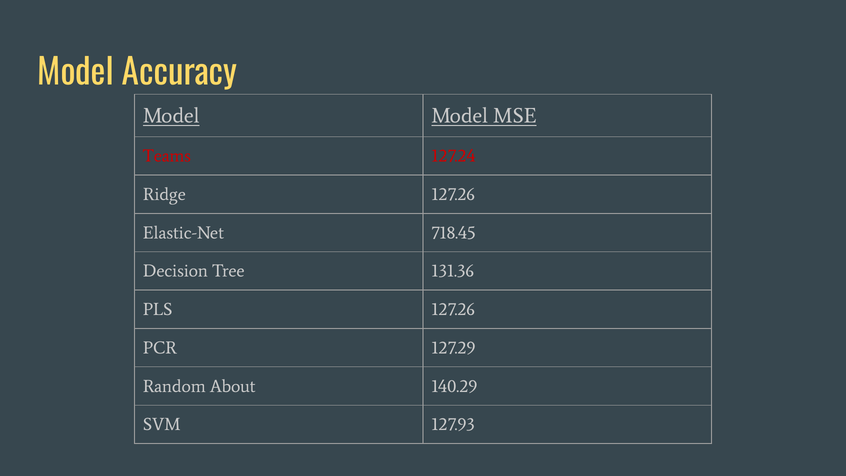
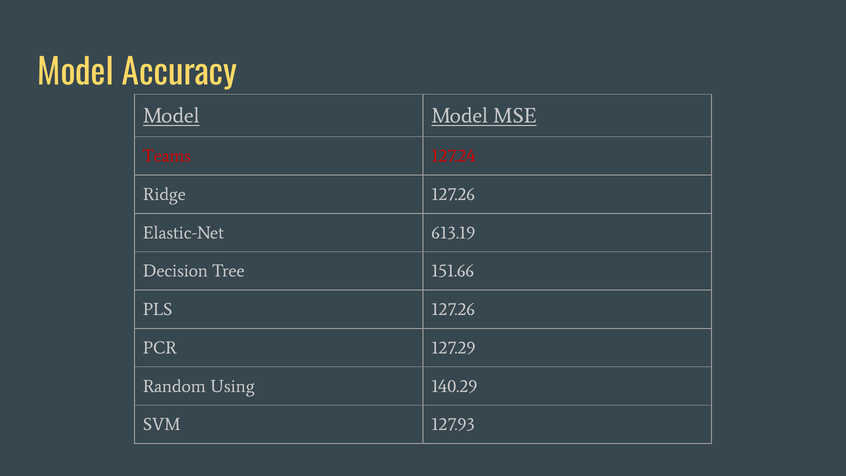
718.45: 718.45 -> 613.19
131.36: 131.36 -> 151.66
About: About -> Using
